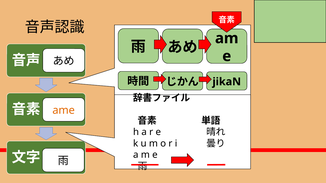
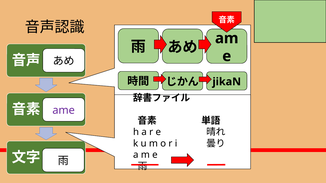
ame colour: orange -> purple
